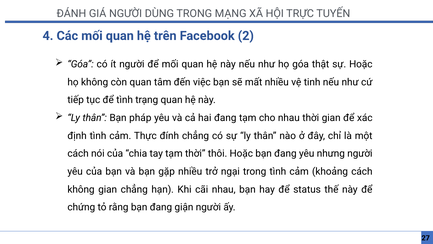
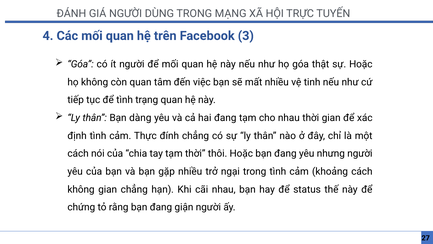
2: 2 -> 3
pháp: pháp -> dàng
